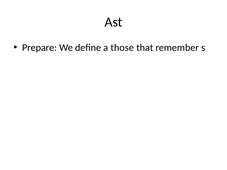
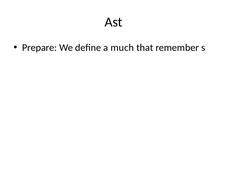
those: those -> much
